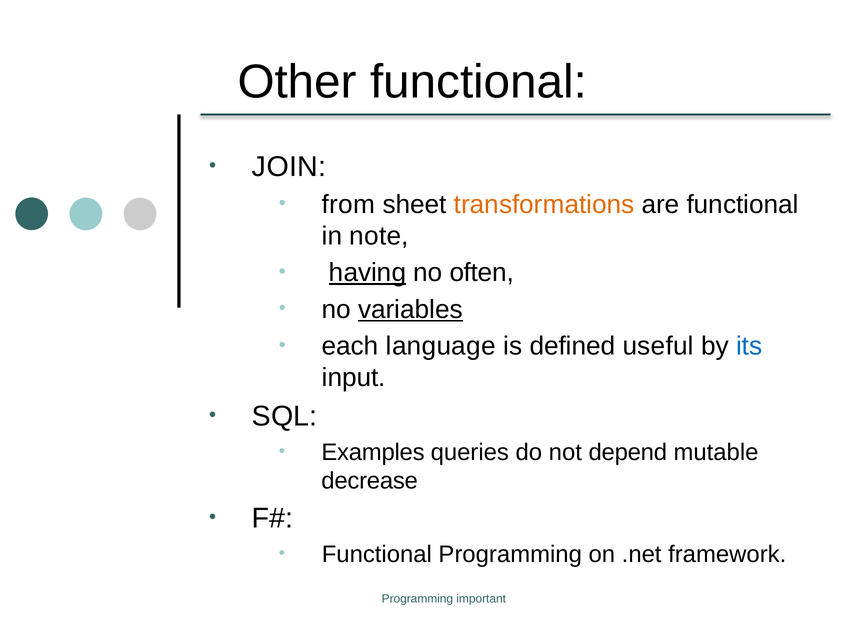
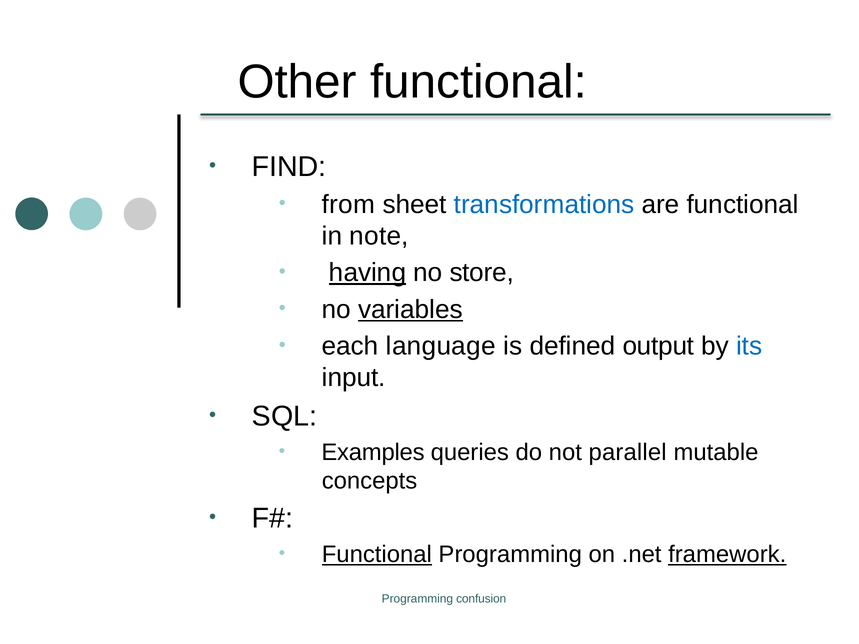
JOIN: JOIN -> FIND
transformations colour: orange -> blue
often: often -> store
useful: useful -> output
depend: depend -> parallel
decrease: decrease -> concepts
Functional at (377, 555) underline: none -> present
framework underline: none -> present
important: important -> confusion
